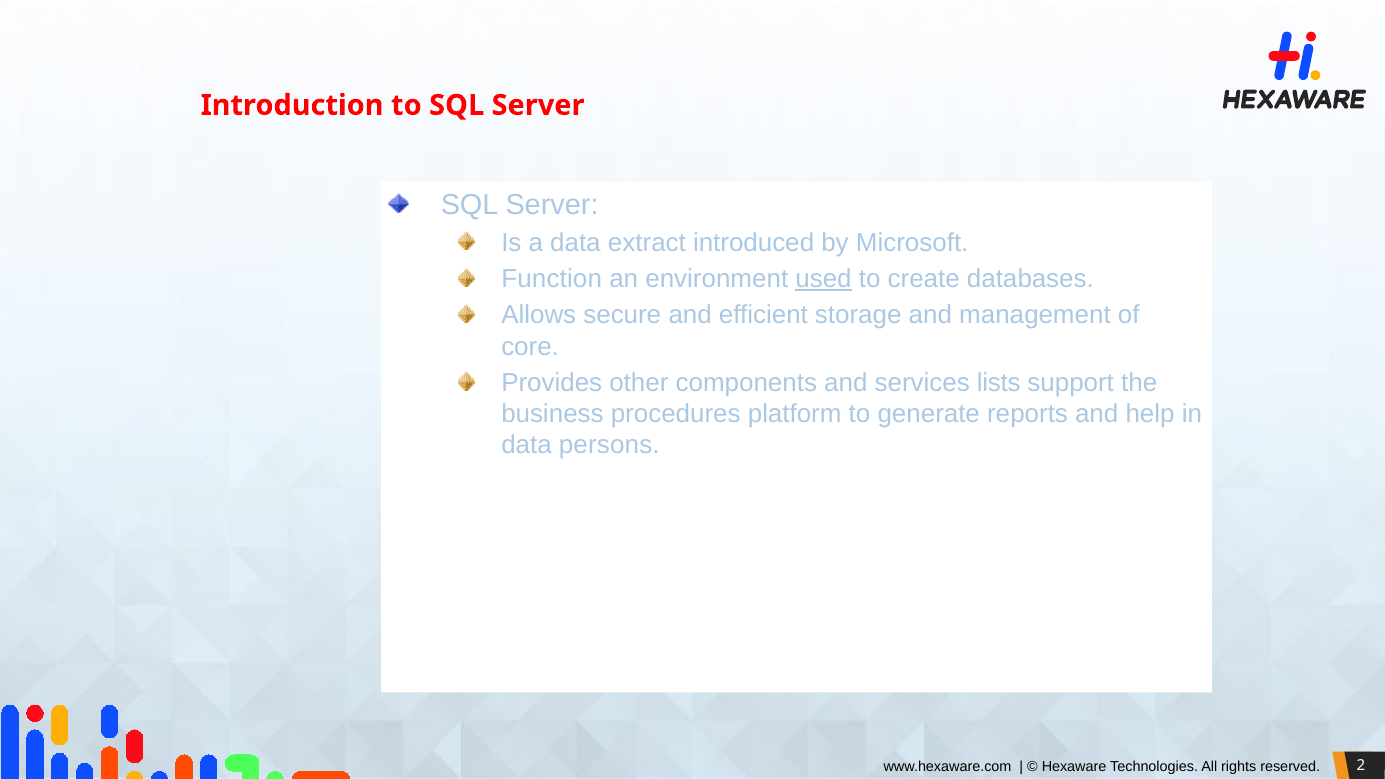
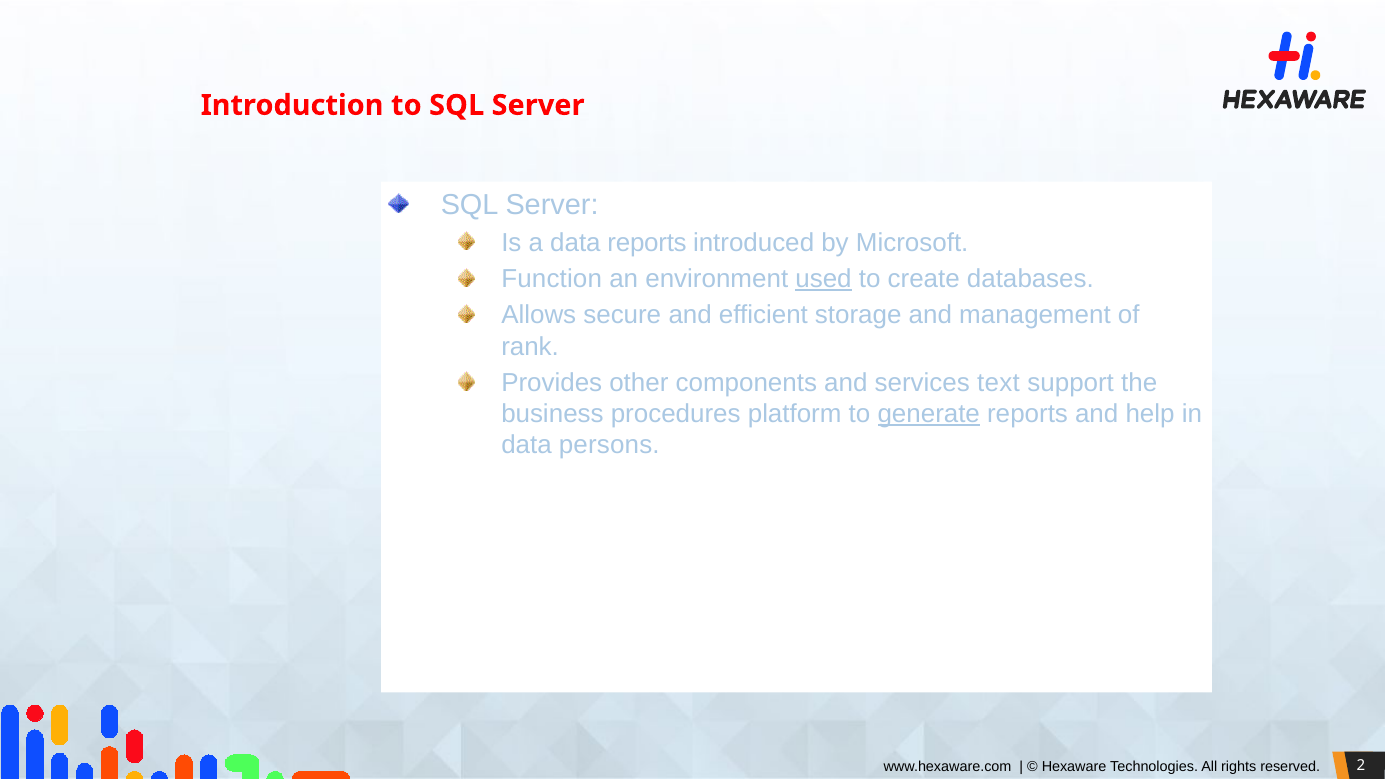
data extract: extract -> reports
core: core -> rank
lists: lists -> text
generate underline: none -> present
